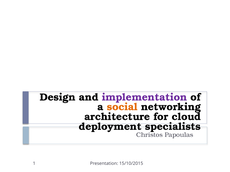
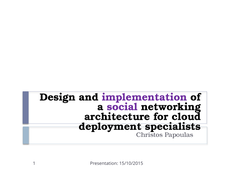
social colour: orange -> purple
